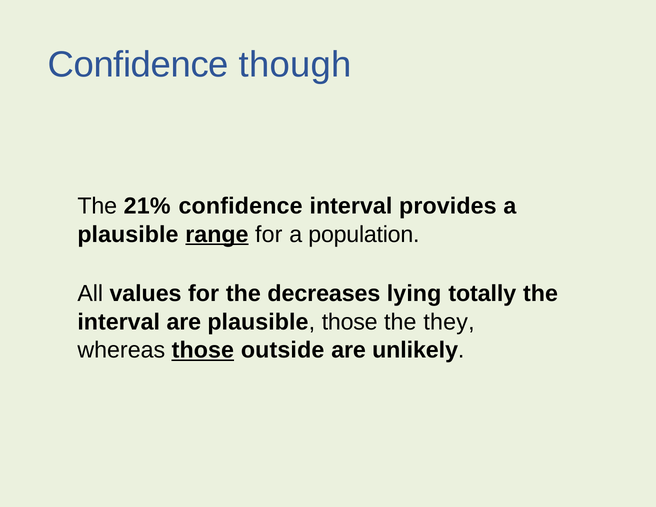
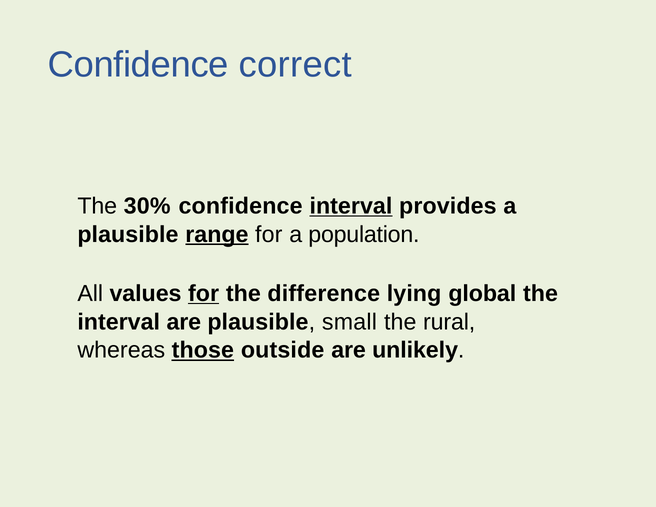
though: though -> correct
21%: 21% -> 30%
interval at (351, 206) underline: none -> present
for at (204, 293) underline: none -> present
decreases: decreases -> difference
totally: totally -> global
plausible those: those -> small
they: they -> rural
